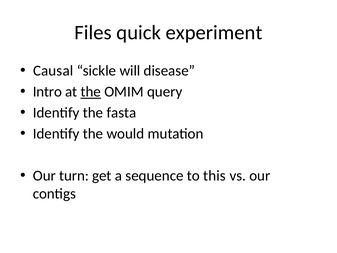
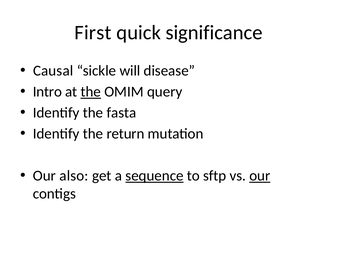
Files: Files -> First
experiment: experiment -> significance
would: would -> return
turn: turn -> also
sequence underline: none -> present
this: this -> sftp
our at (260, 176) underline: none -> present
